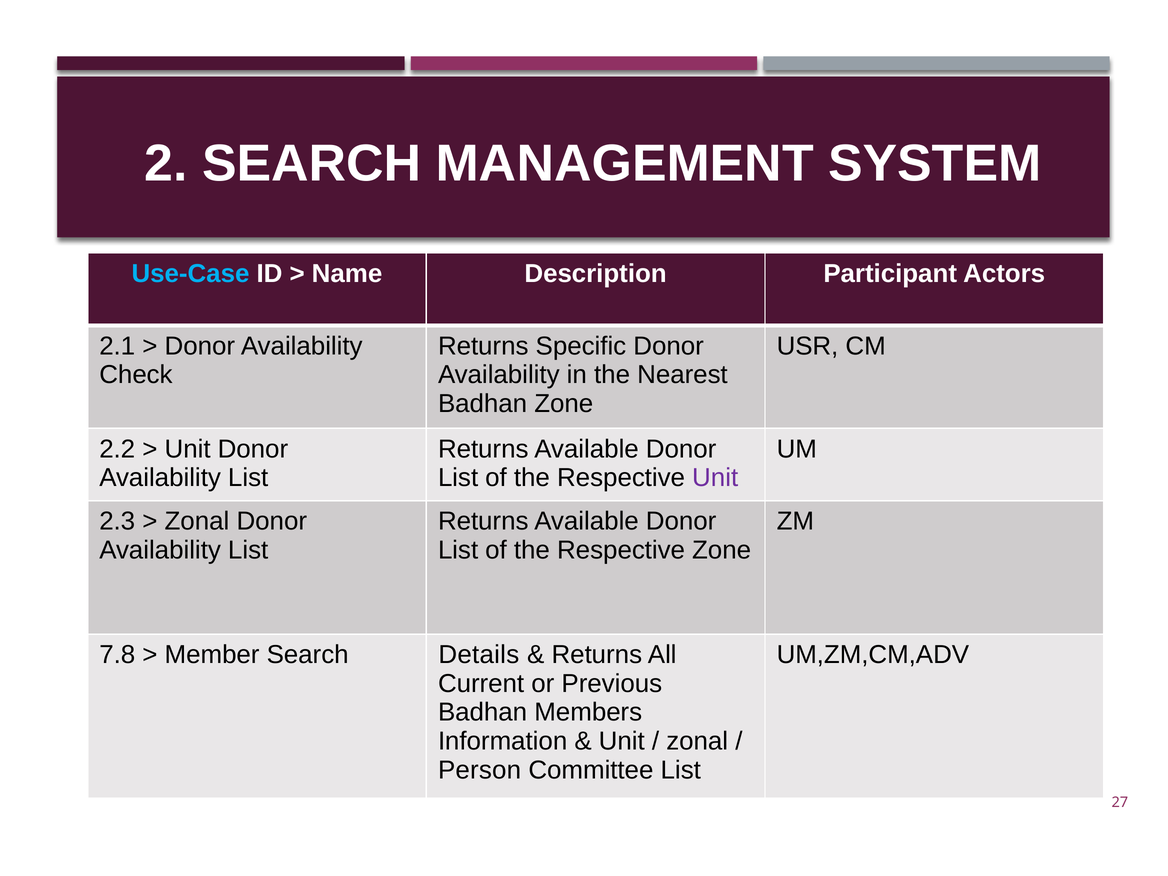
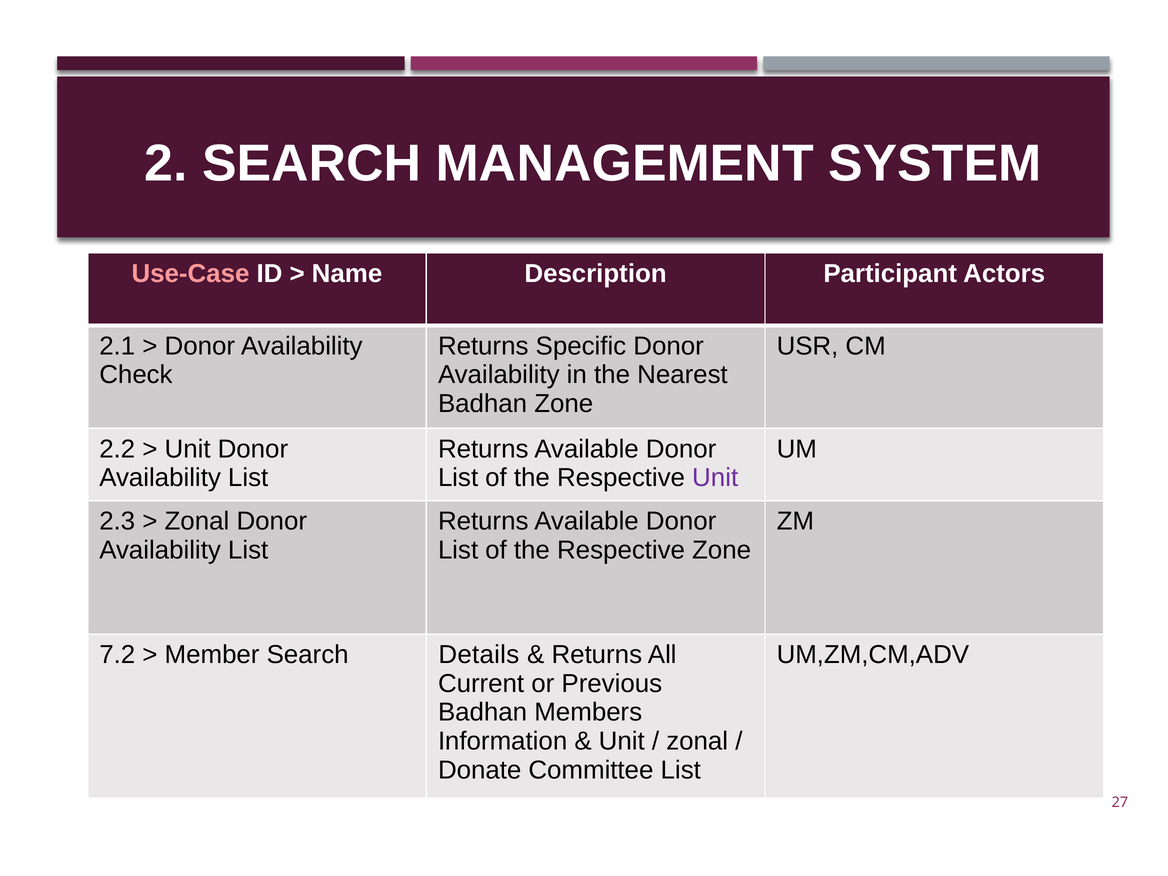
Use-Case colour: light blue -> pink
7.8: 7.8 -> 7.2
Person: Person -> Donate
